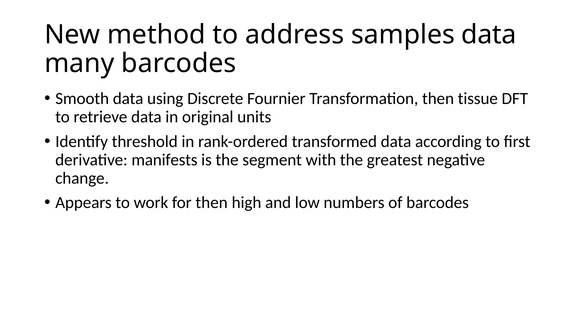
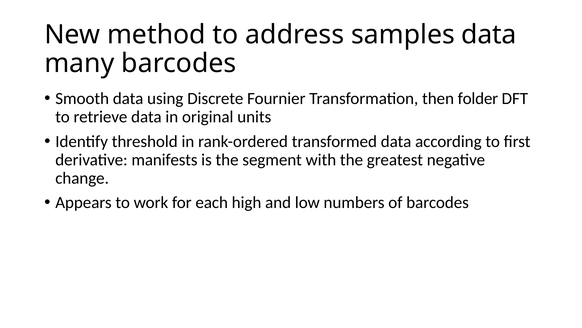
tissue: tissue -> folder
for then: then -> each
